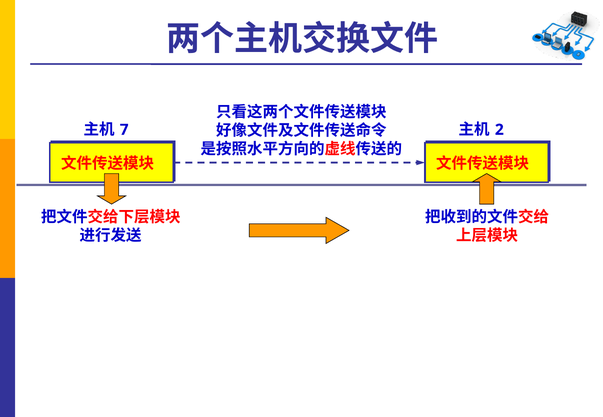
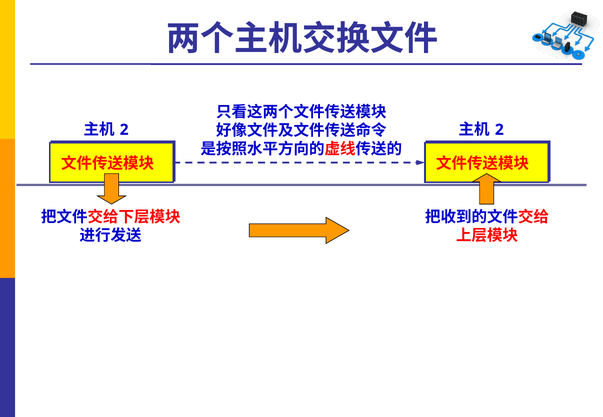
7 at (124, 130): 7 -> 2
